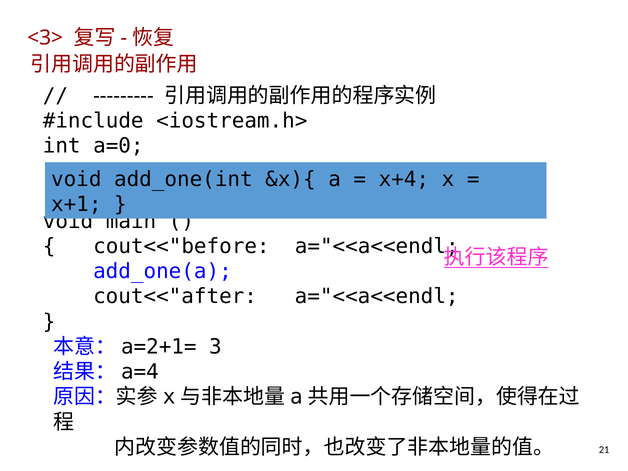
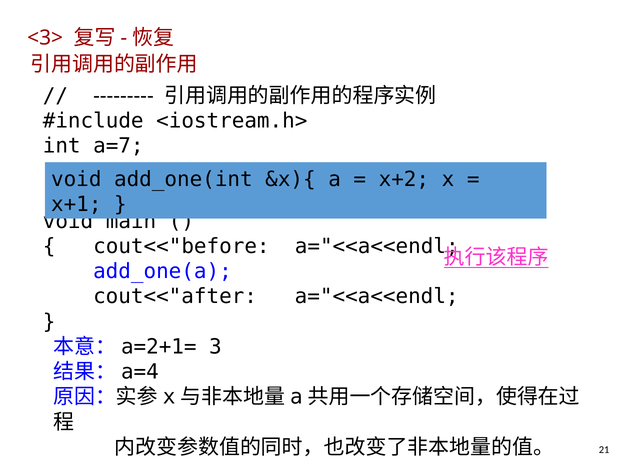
a=0: a=0 -> a=7
x+4: x+4 -> x+2
